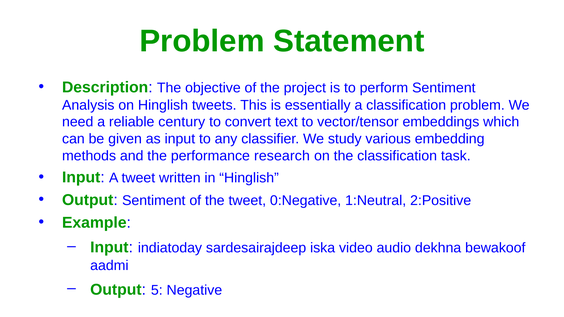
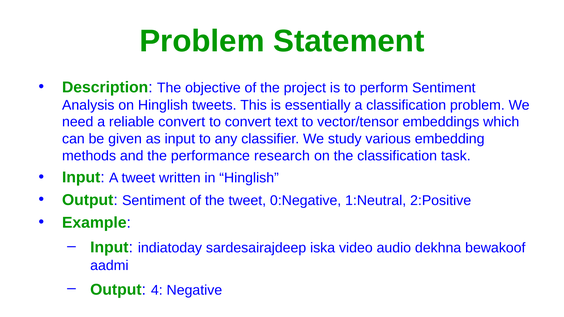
reliable century: century -> convert
5: 5 -> 4
